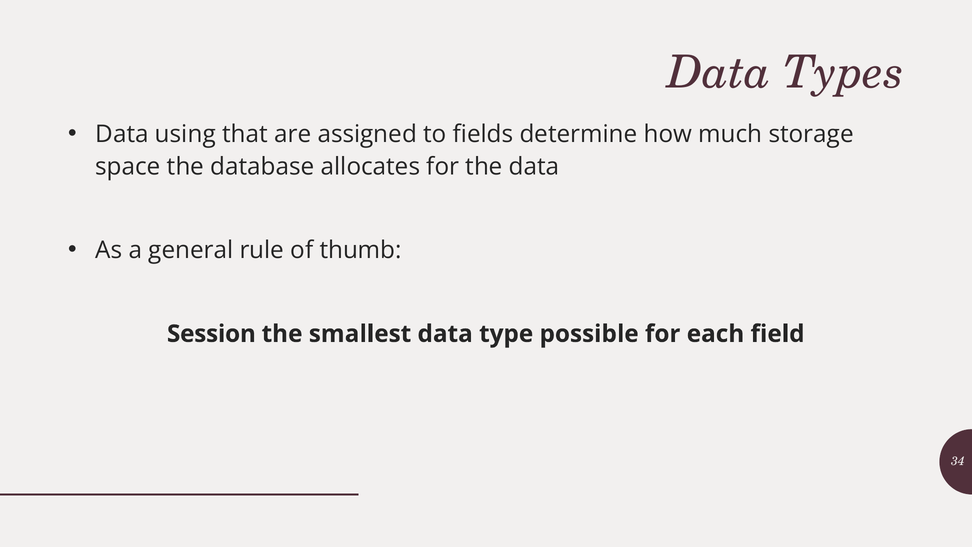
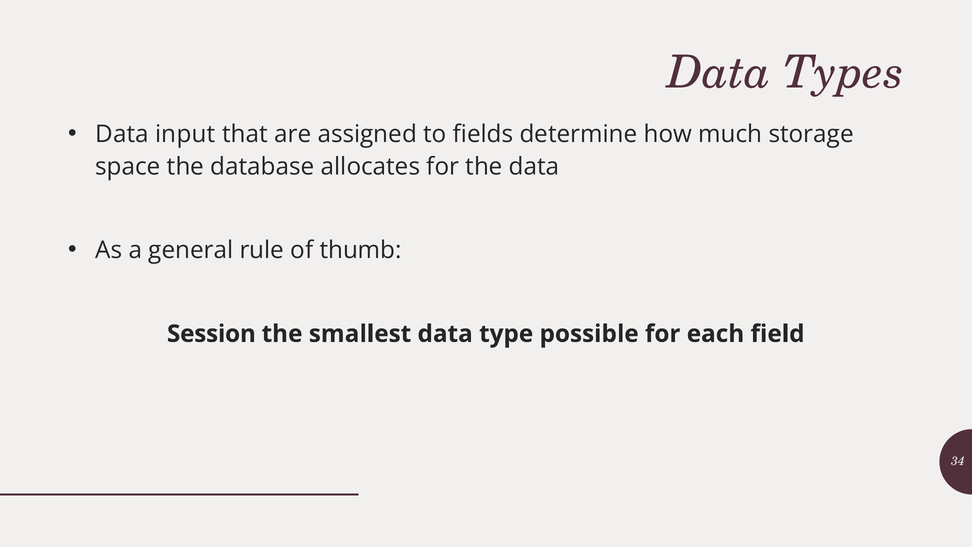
using: using -> input
